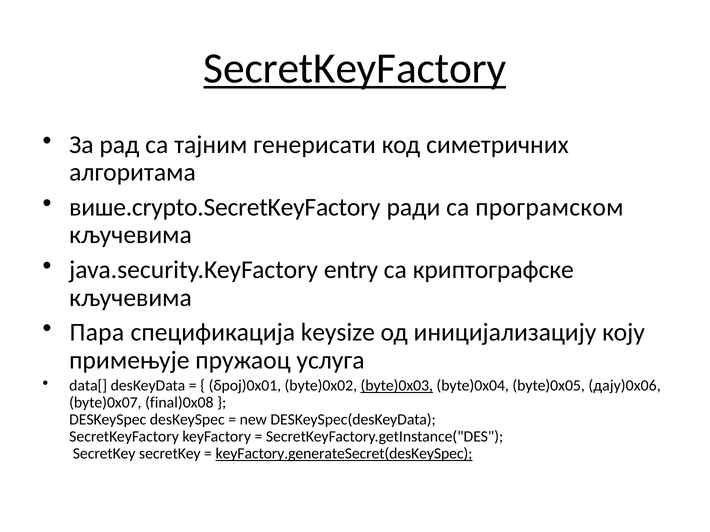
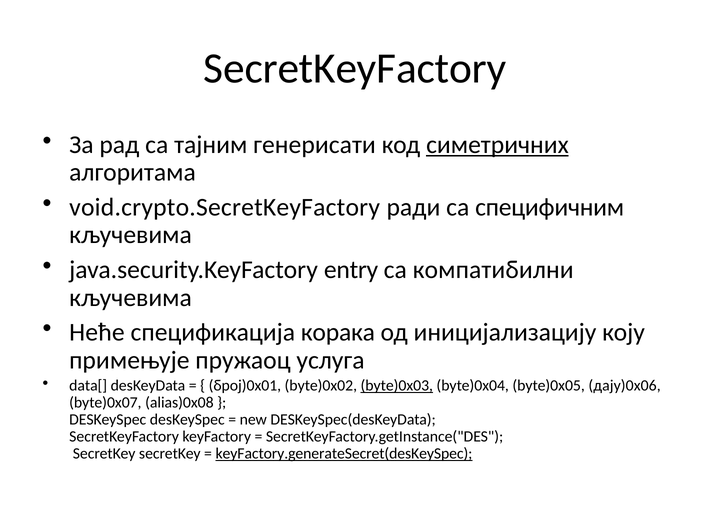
SecretKeyFactory at (355, 69) underline: present -> none
симетричних underline: none -> present
више.crypto.SecretKeyFactory: више.crypto.SecretKeyFactory -> void.crypto.SecretKeyFactory
програмском: програмском -> специфичним
криптографске: криптографске -> компатибилни
Пара: Пара -> Неће
keysize: keysize -> корака
final)0x08: final)0x08 -> alias)0x08
